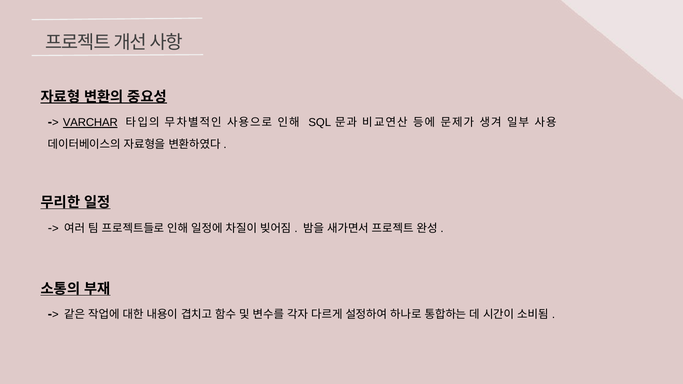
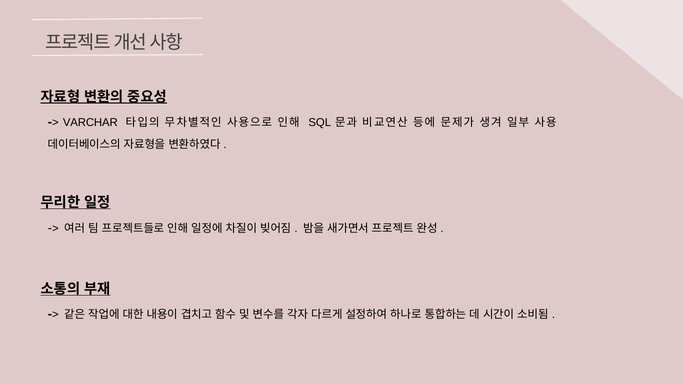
VARCHAR underline: present -> none
